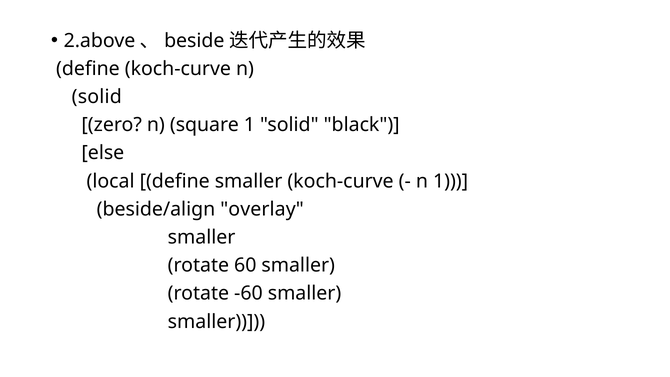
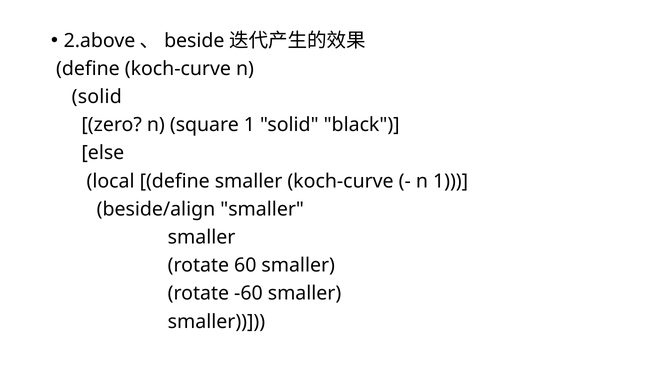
beside/align overlay: overlay -> smaller
